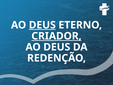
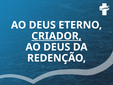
DEUS at (42, 25) underline: present -> none
